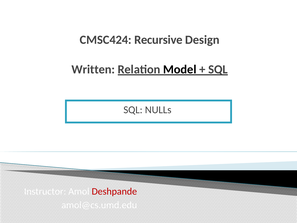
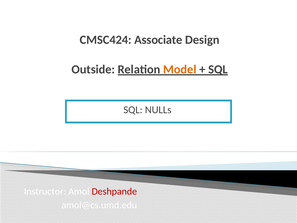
Recursive: Recursive -> Associate
Written: Written -> Outside
Model colour: black -> orange
